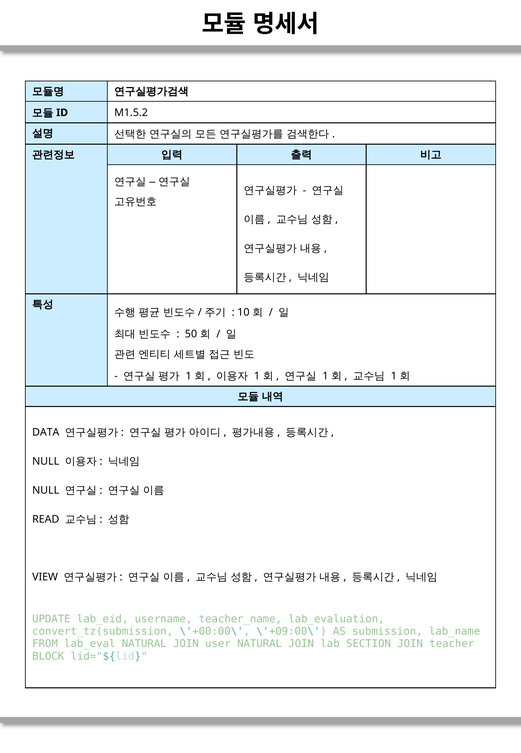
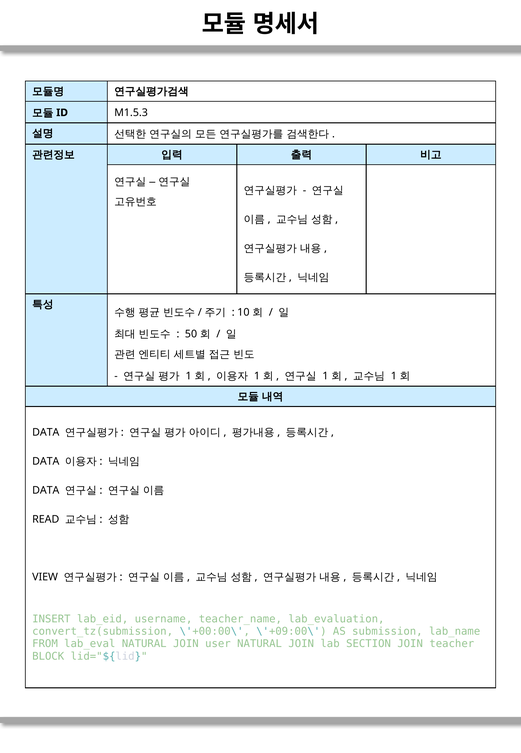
M1.5.2: M1.5.2 -> M1.5.3
NULL at (46, 461): NULL -> DATA
NULL at (46, 490): NULL -> DATA
UPDATE: UPDATE -> INSERT
